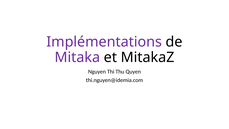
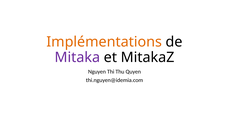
Implémentations colour: purple -> orange
